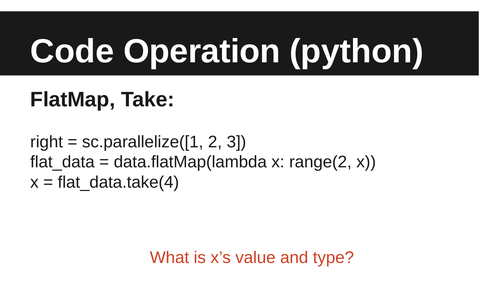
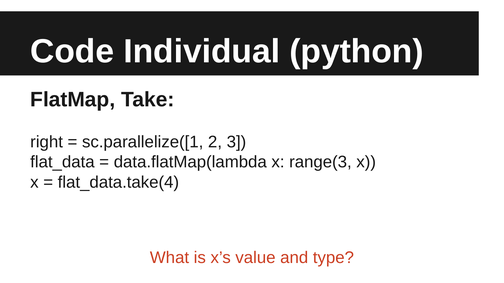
Operation: Operation -> Individual
range(2: range(2 -> range(3
